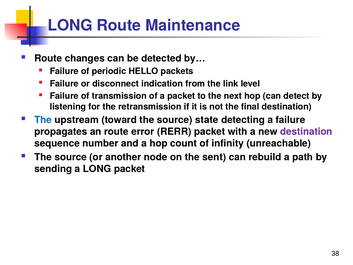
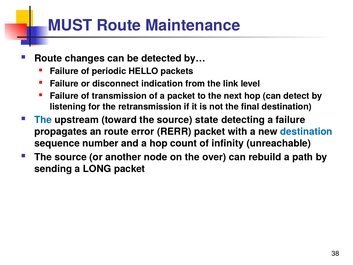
LONG at (70, 26): LONG -> MUST
destination at (306, 131) colour: purple -> blue
sent: sent -> over
